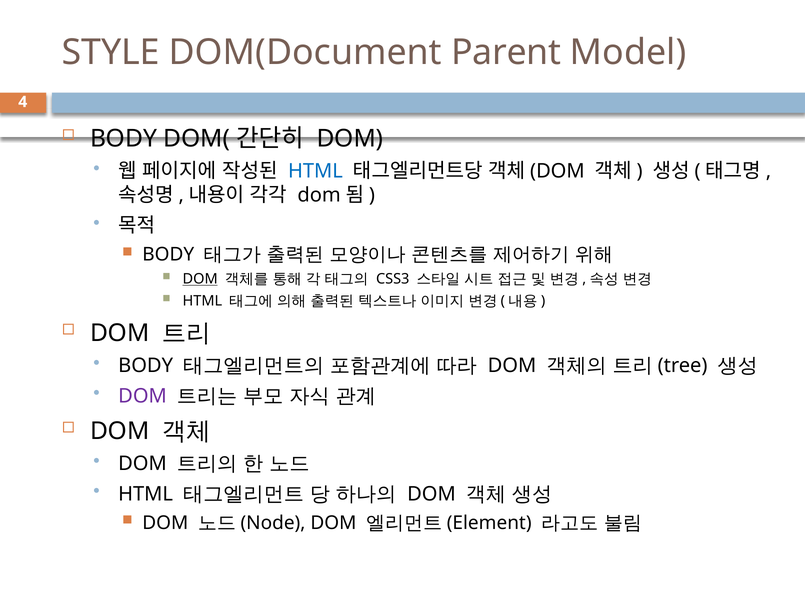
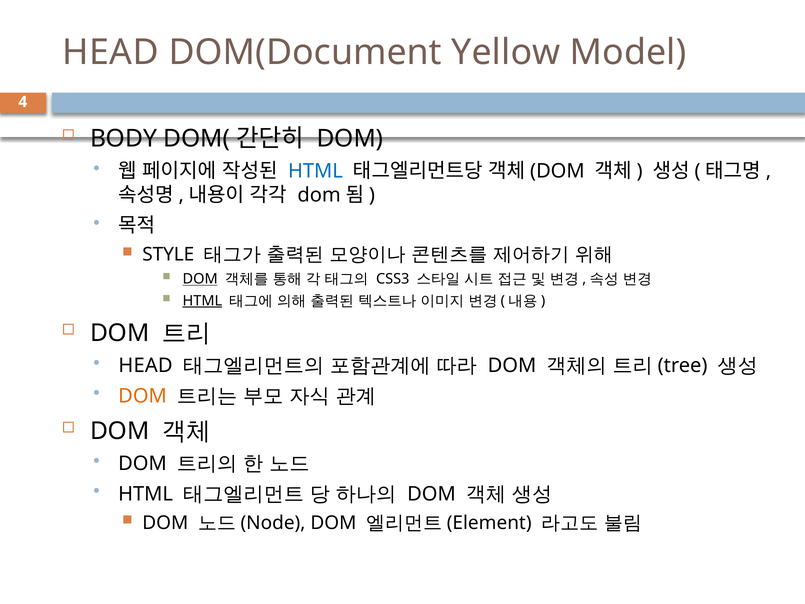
STYLE at (111, 53): STYLE -> HEAD
Parent: Parent -> Yellow
BODY at (168, 255): BODY -> STYLE
HTML at (202, 301) underline: none -> present
BODY at (146, 365): BODY -> HEAD
DOM at (143, 396) colour: purple -> orange
